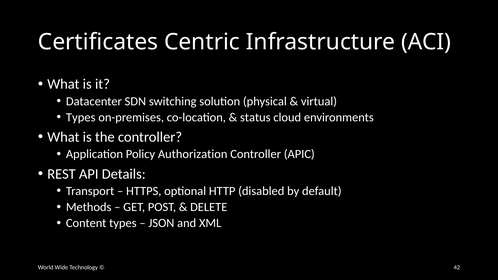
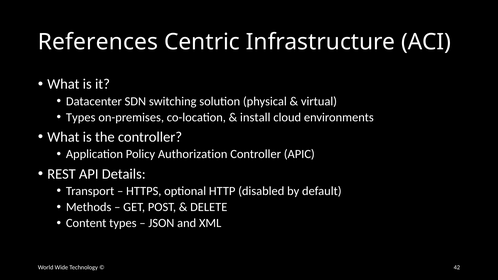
Certificates: Certificates -> References
status: status -> install
